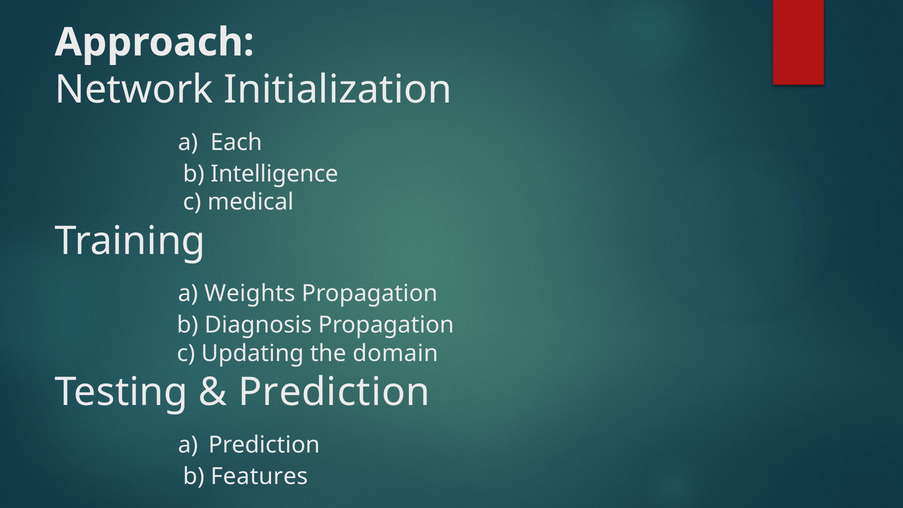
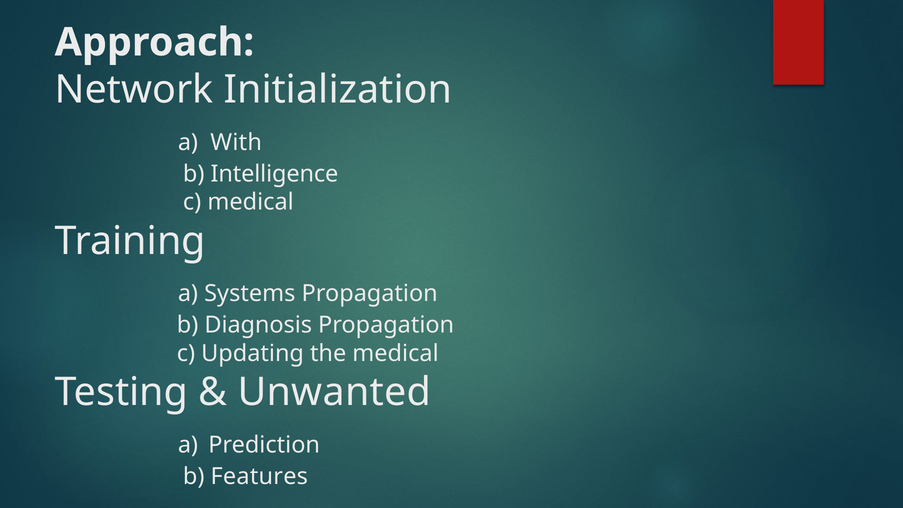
Each: Each -> With
Weights: Weights -> Systems
the domain: domain -> medical
Prediction at (334, 392): Prediction -> Unwanted
